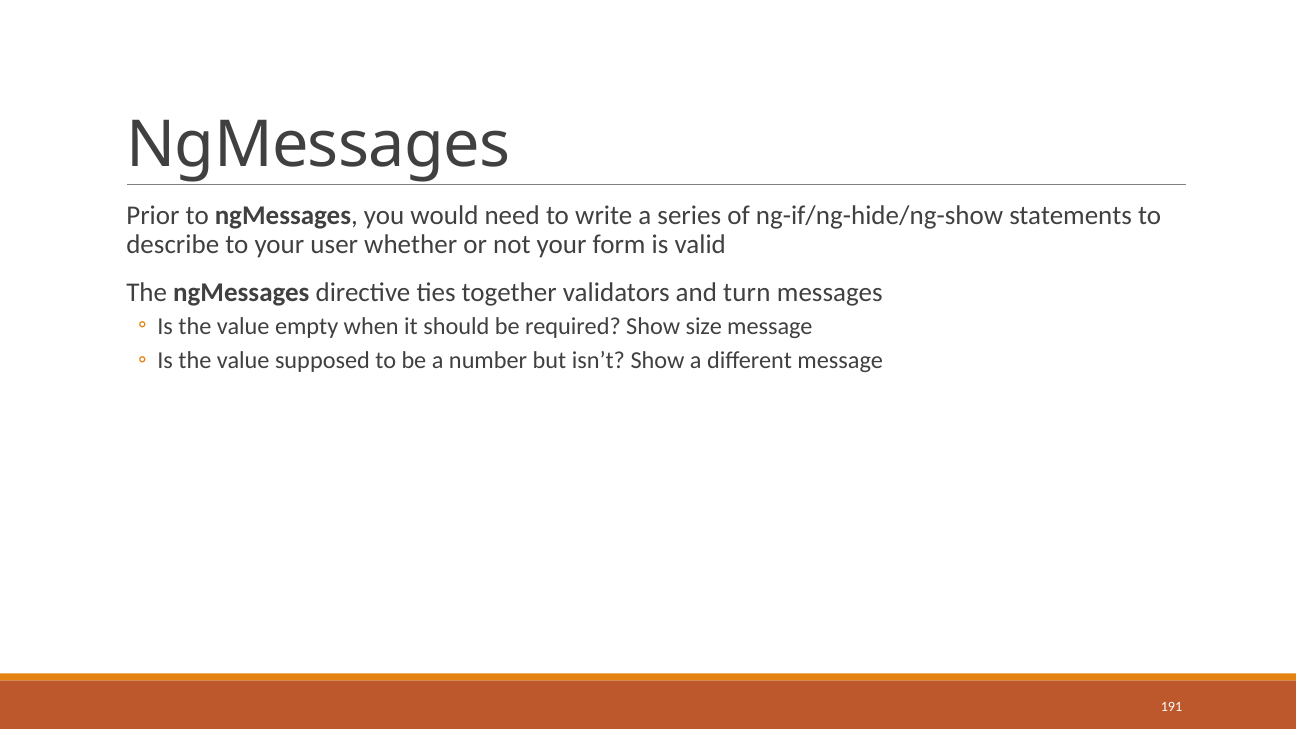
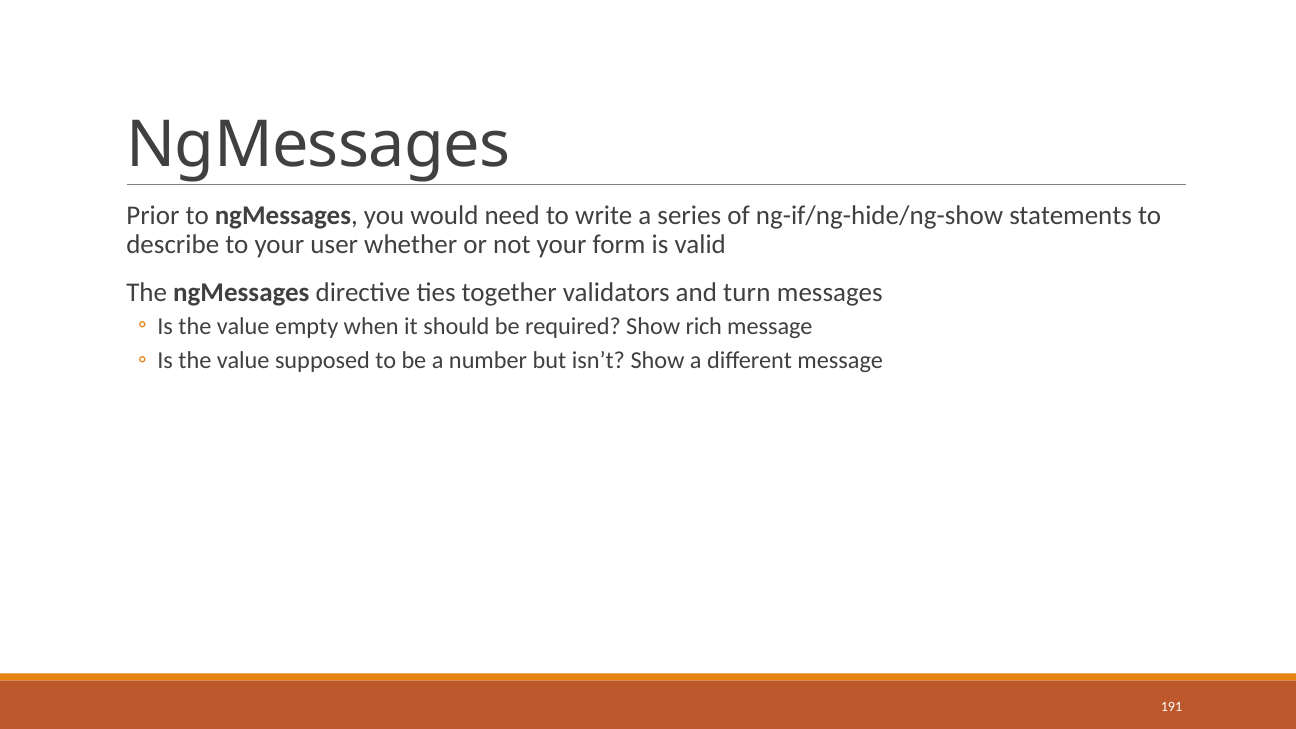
size: size -> rich
